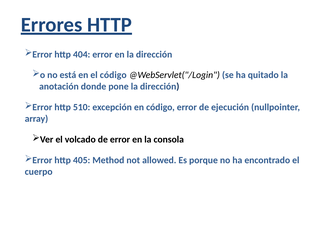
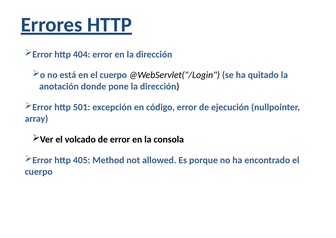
en el código: código -> cuerpo
510: 510 -> 501
